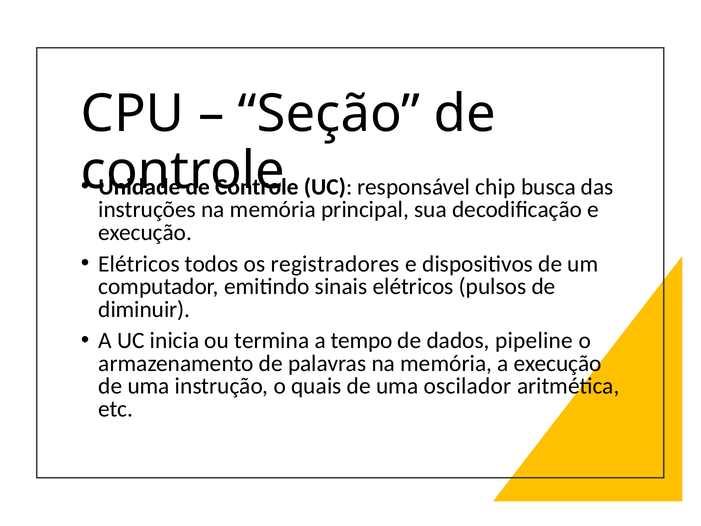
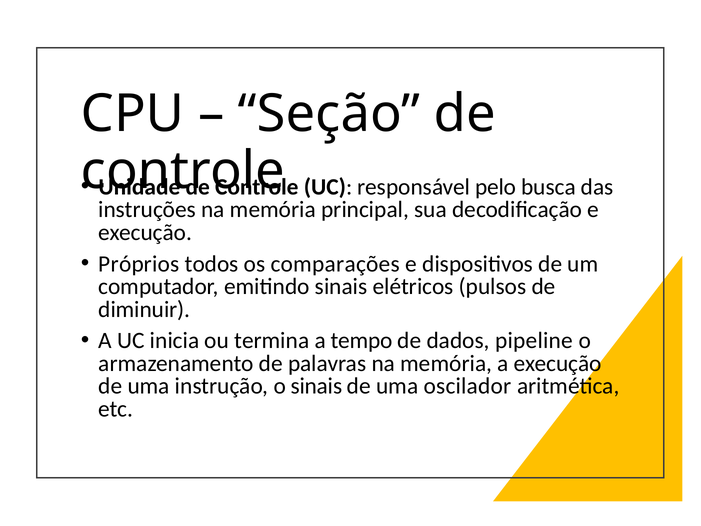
chip: chip -> pelo
Elétricos at (139, 264): Elétricos -> Próprios
registradores: registradores -> comparações
o quais: quais -> sinais
